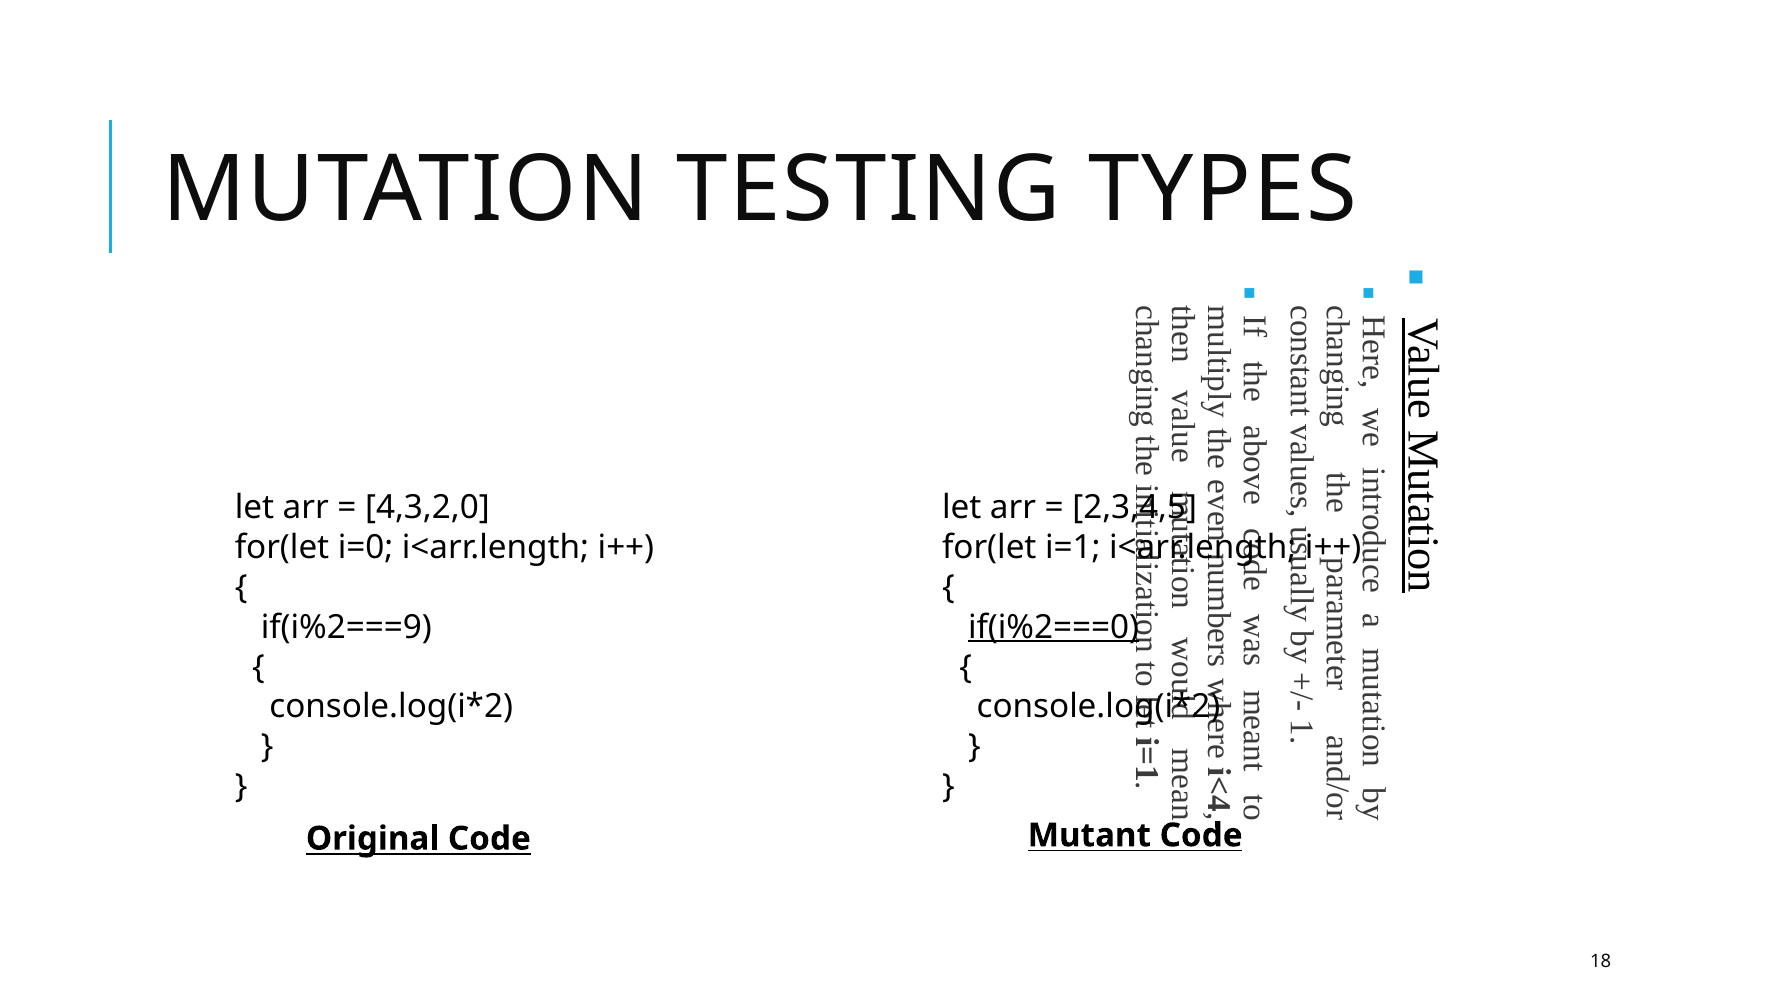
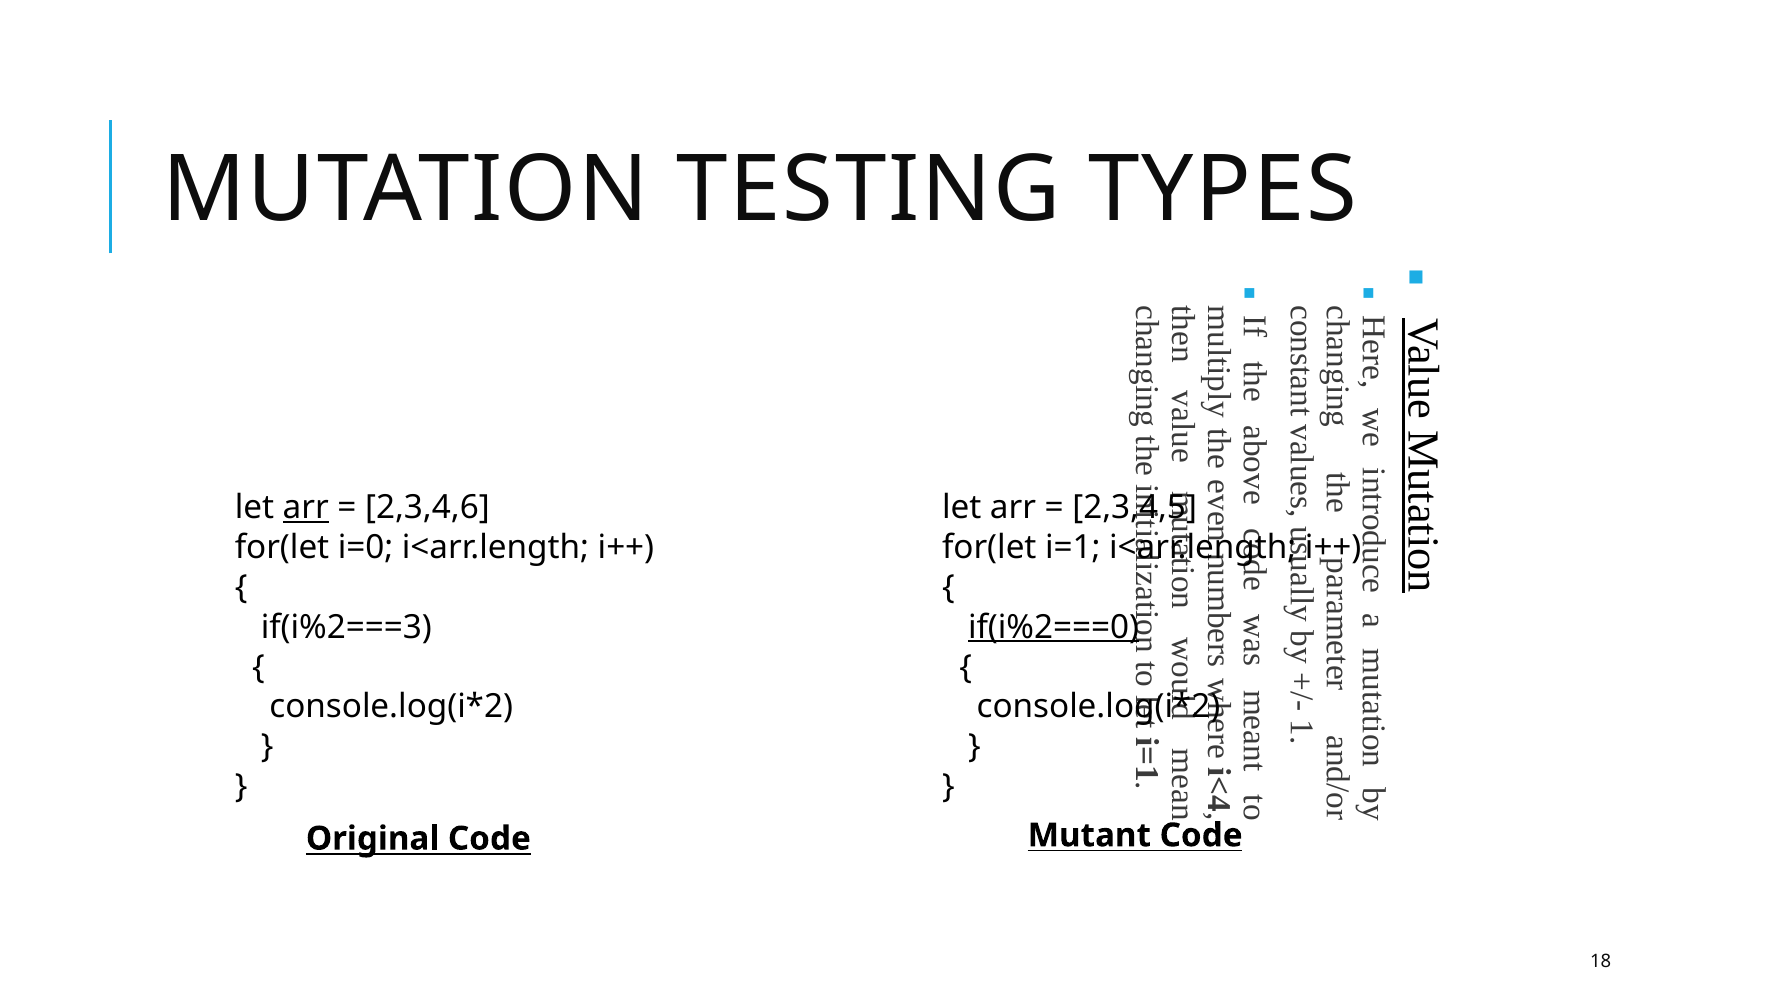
arr at (306, 507) underline: none -> present
4,3,2,0: 4,3,2,0 -> 2,3,4,6
if(i%2===9: if(i%2===9 -> if(i%2===3
